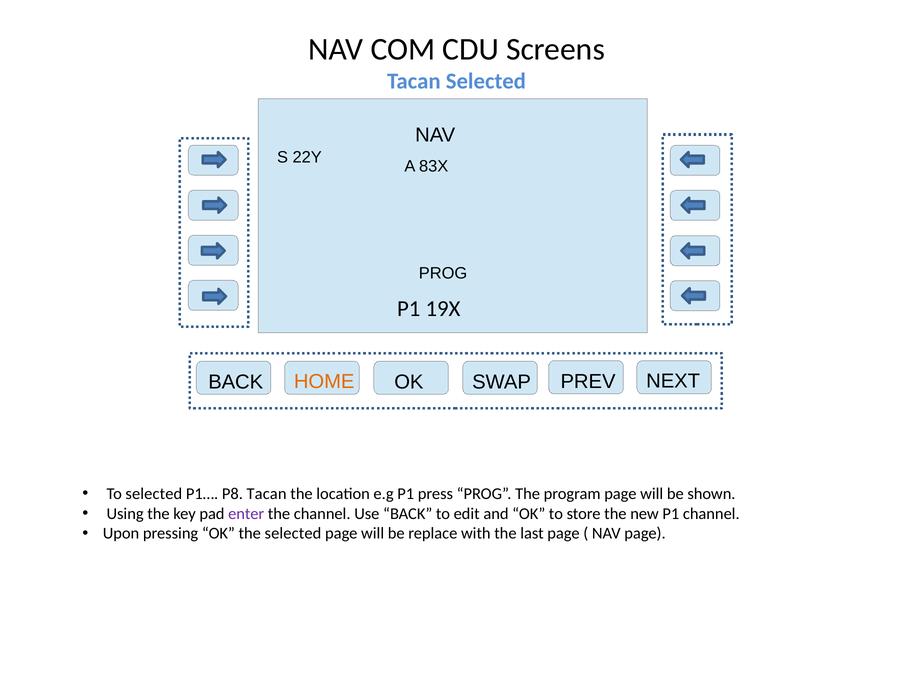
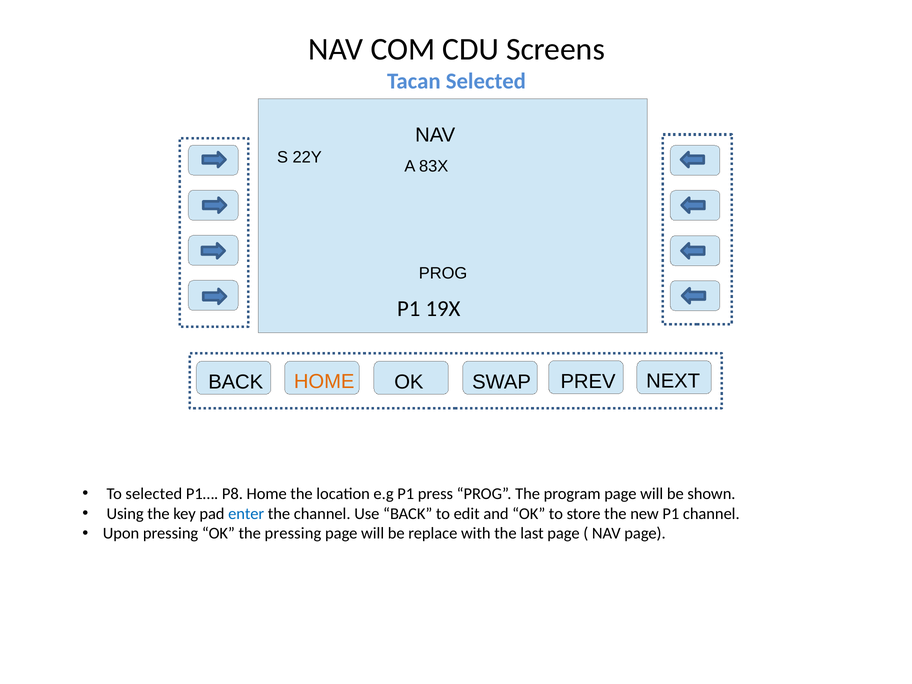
P8 Tacan: Tacan -> Home
enter colour: purple -> blue
the selected: selected -> pressing
